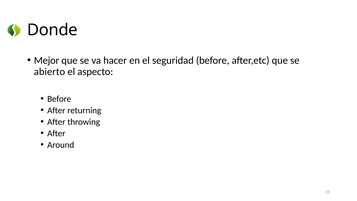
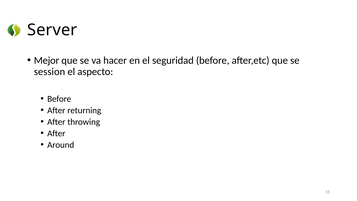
Donde: Donde -> Server
abierto: abierto -> session
